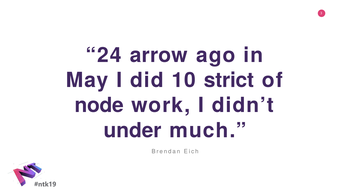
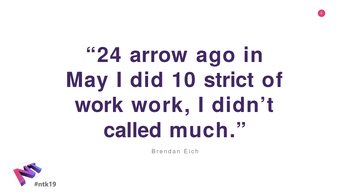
node at (99, 106): node -> work
under: under -> called
